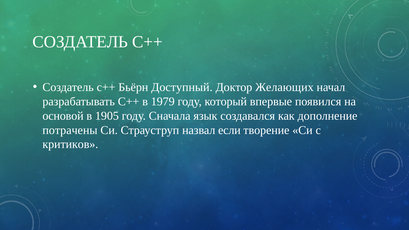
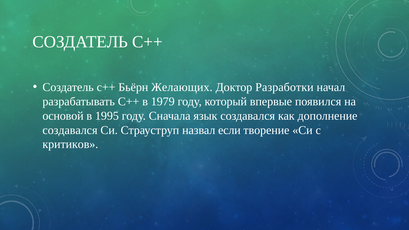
Доступный: Доступный -> Желающих
Желающих: Желающих -> Разработки
1905: 1905 -> 1995
потрачены at (70, 130): потрачены -> создавался
